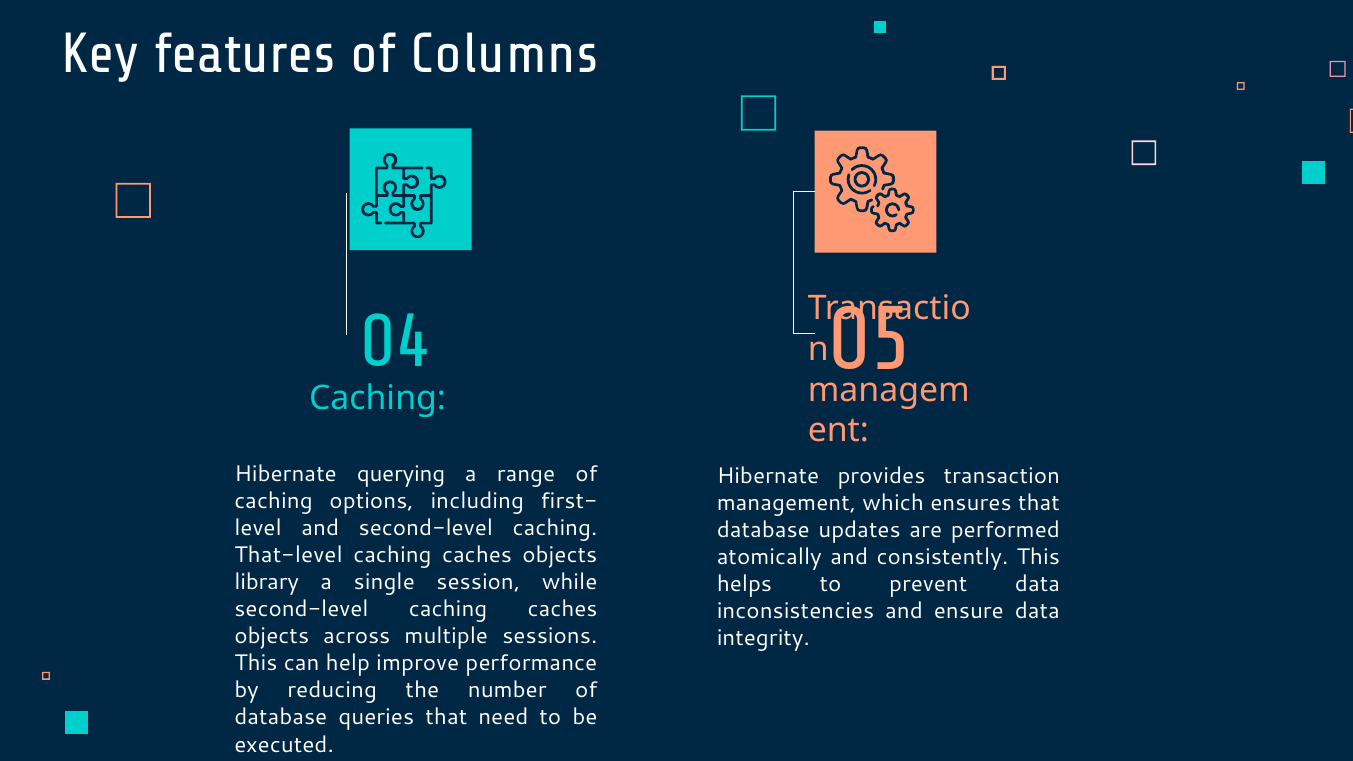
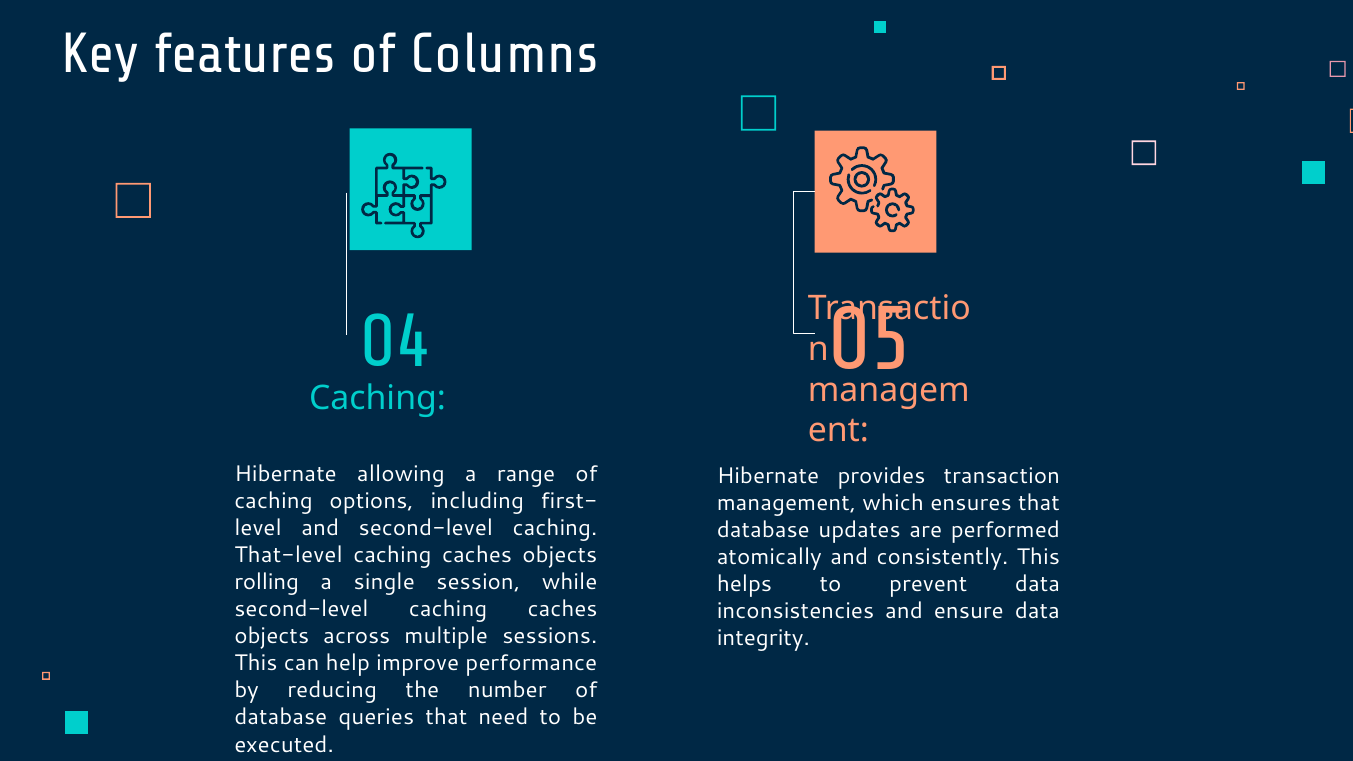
querying: querying -> allowing
library: library -> rolling
